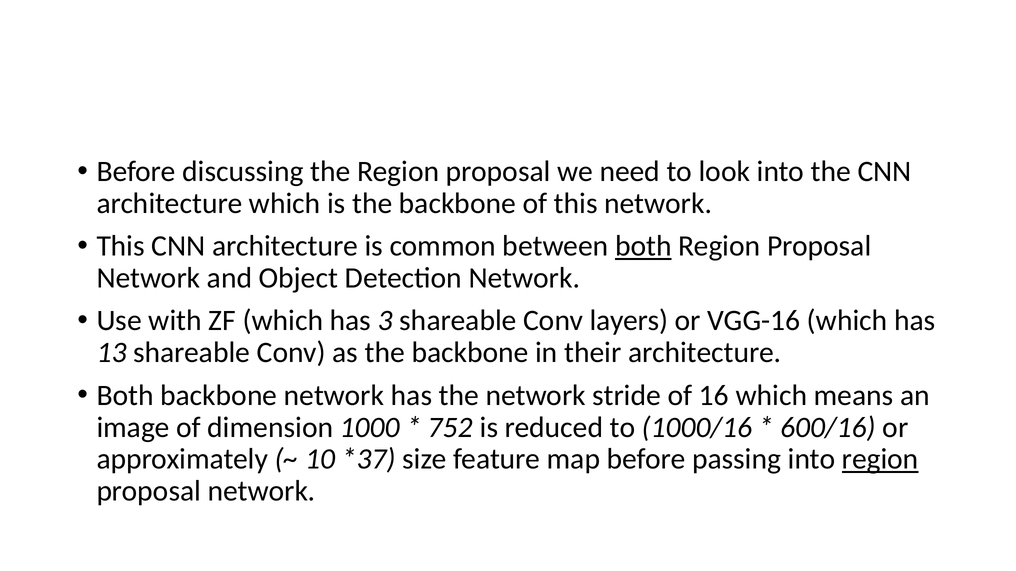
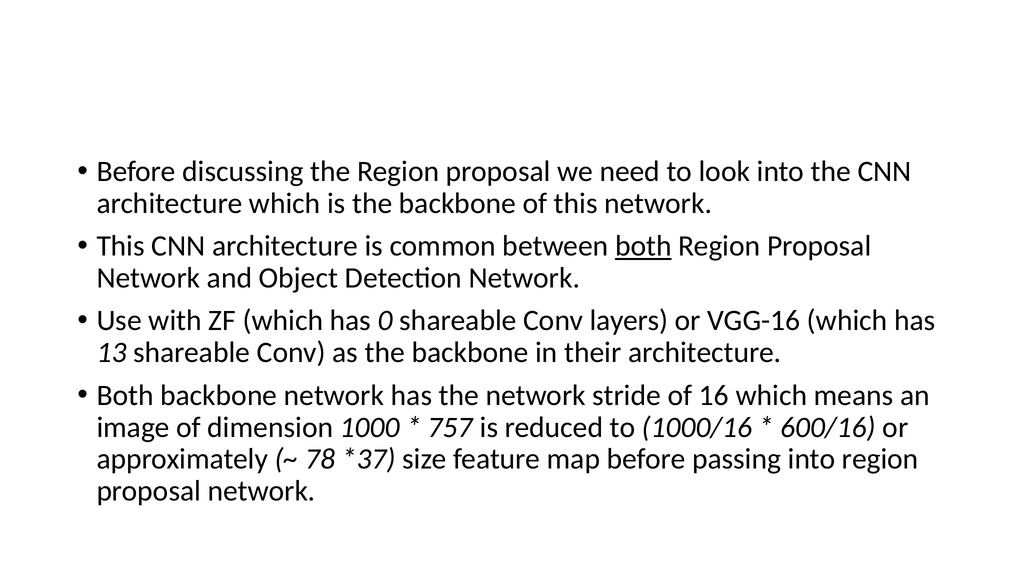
3: 3 -> 0
752: 752 -> 757
10: 10 -> 78
region at (880, 460) underline: present -> none
